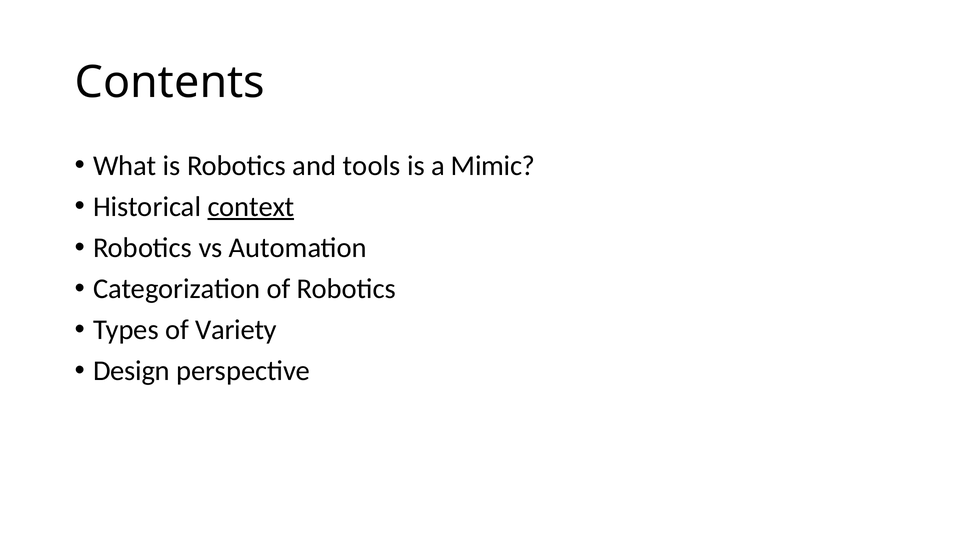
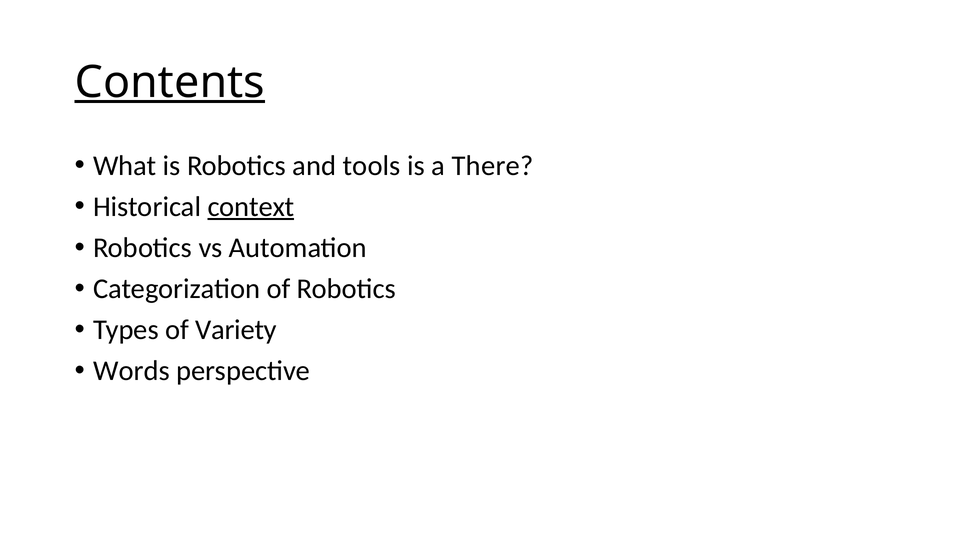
Contents underline: none -> present
Mimic: Mimic -> There
Design: Design -> Words
